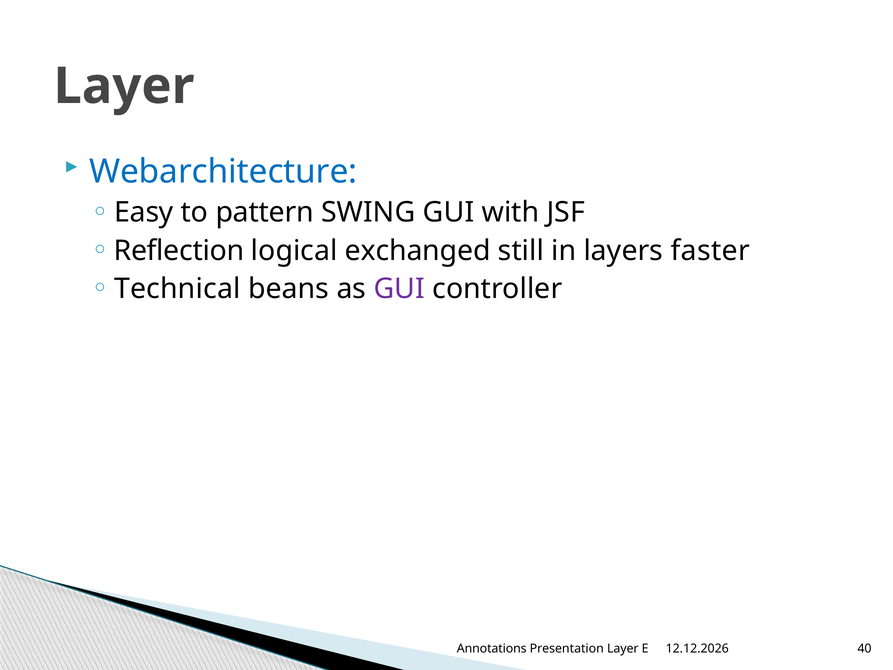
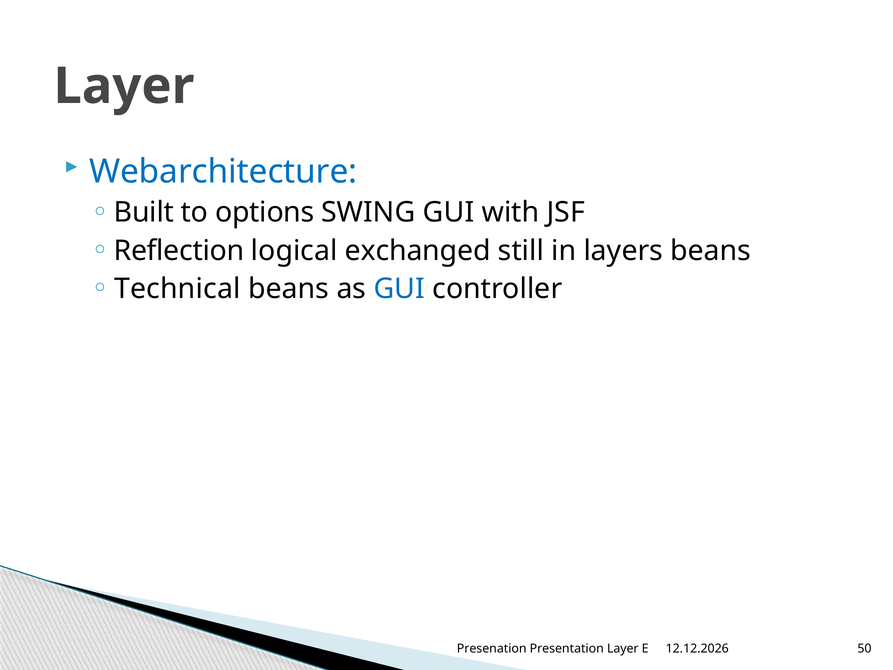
Easy: Easy -> Built
pattern: pattern -> options
layers faster: faster -> beans
GUI at (399, 289) colour: purple -> blue
Annotations: Annotations -> Presenation
40: 40 -> 50
